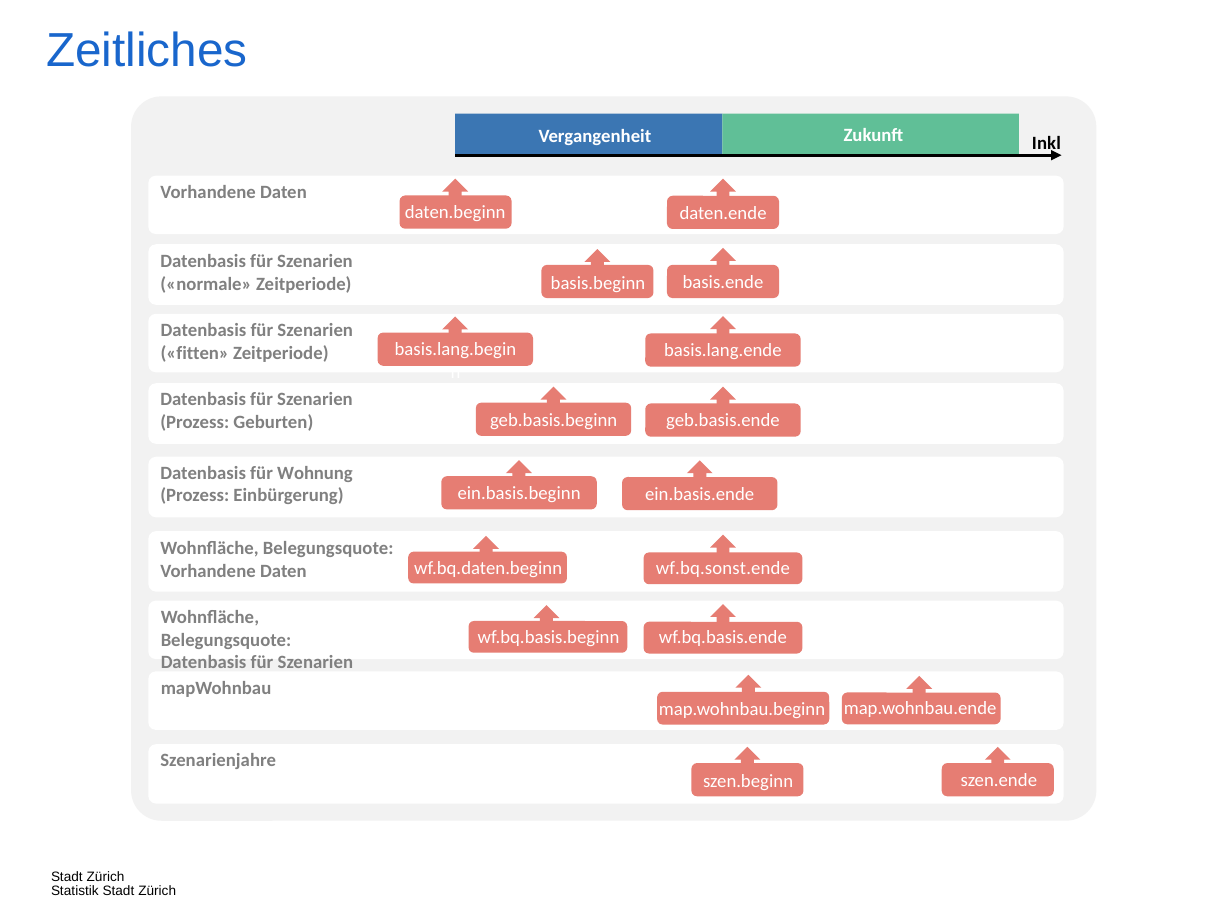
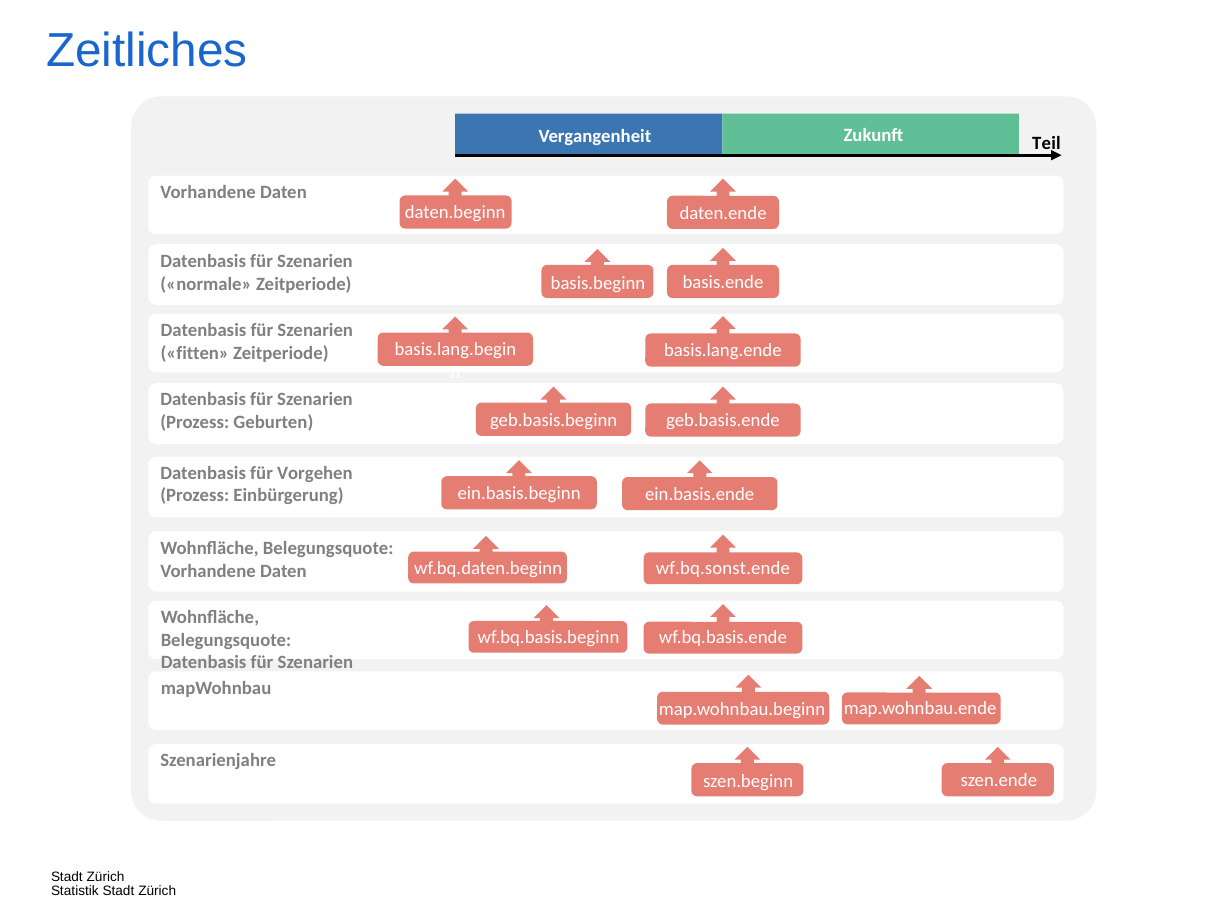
Inkl: Inkl -> Teil
Wohnung: Wohnung -> Vorgehen
